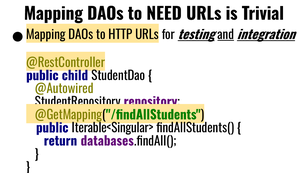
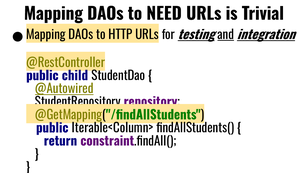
@Autowired underline: none -> present
Iterable<Singular>: Iterable<Singular> -> Iterable<Column>
databases: databases -> constraint
